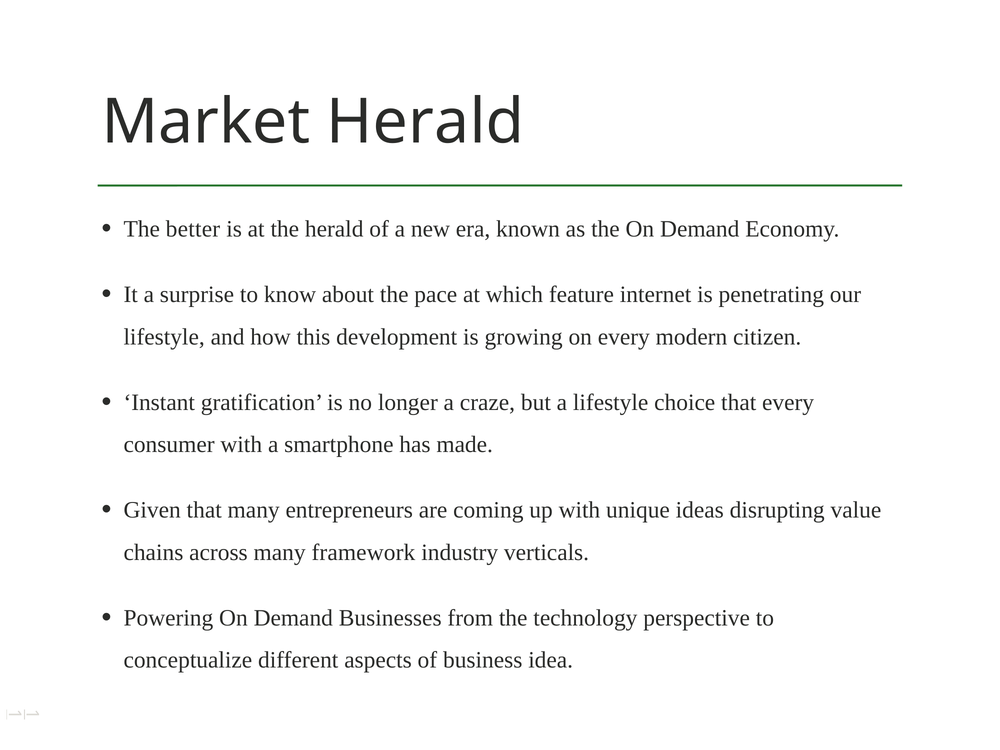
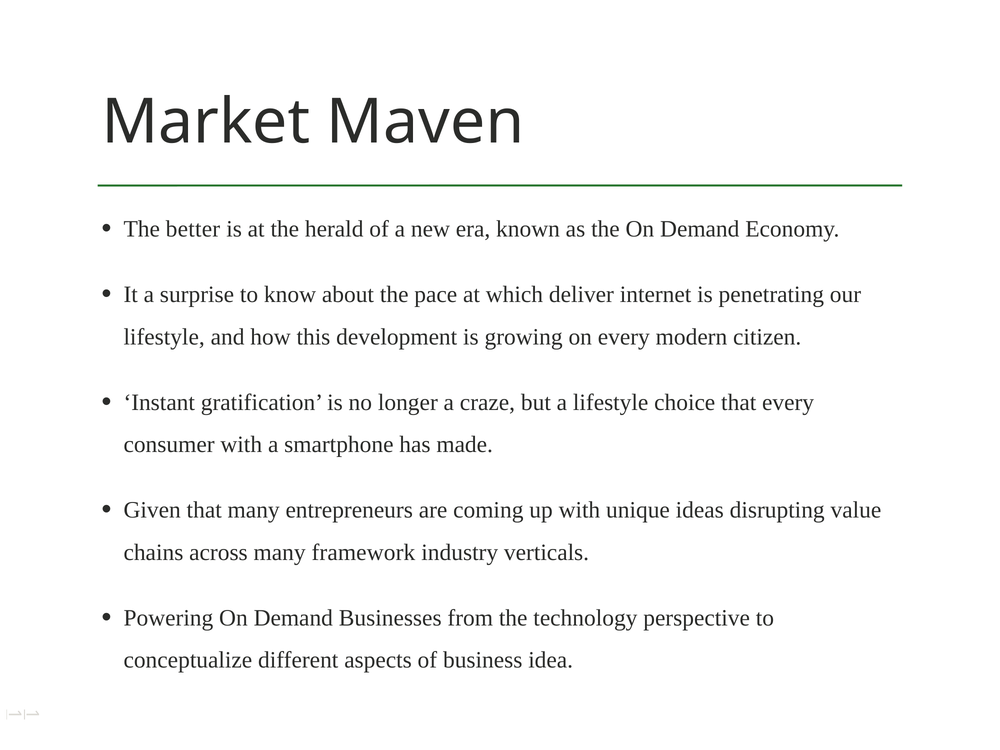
Market Herald: Herald -> Maven
feature: feature -> deliver
